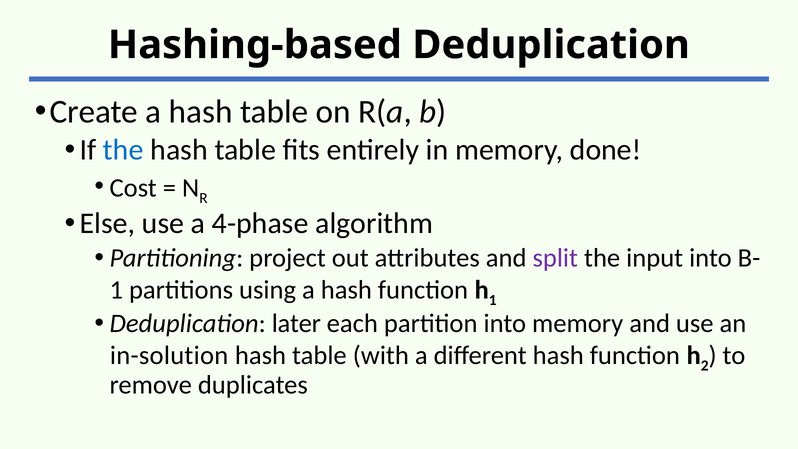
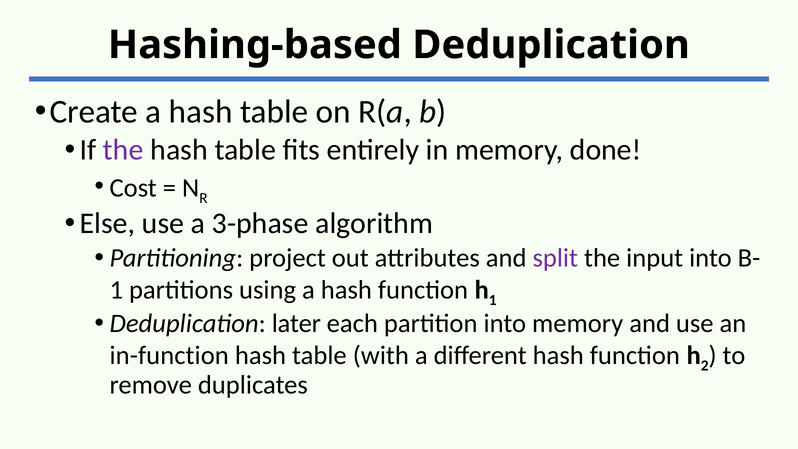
the at (123, 150) colour: blue -> purple
4-phase: 4-phase -> 3-phase
in-solution: in-solution -> in-function
